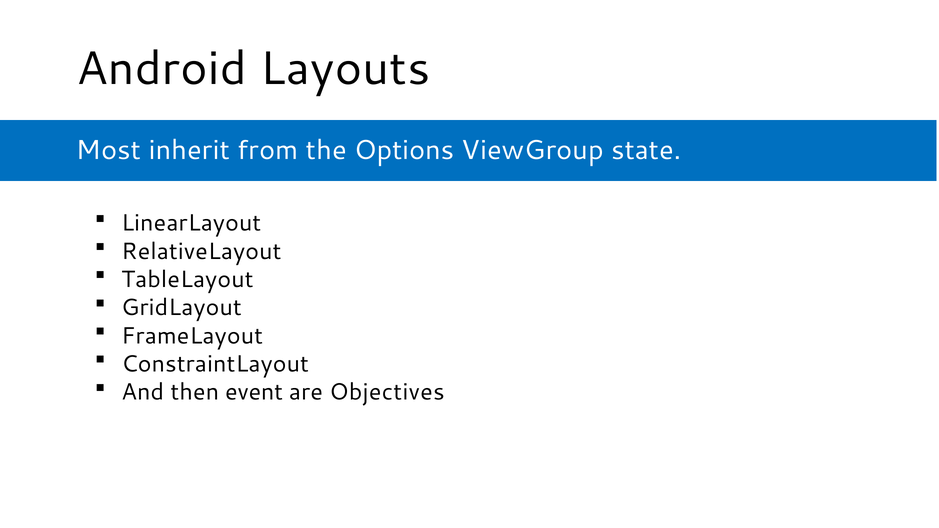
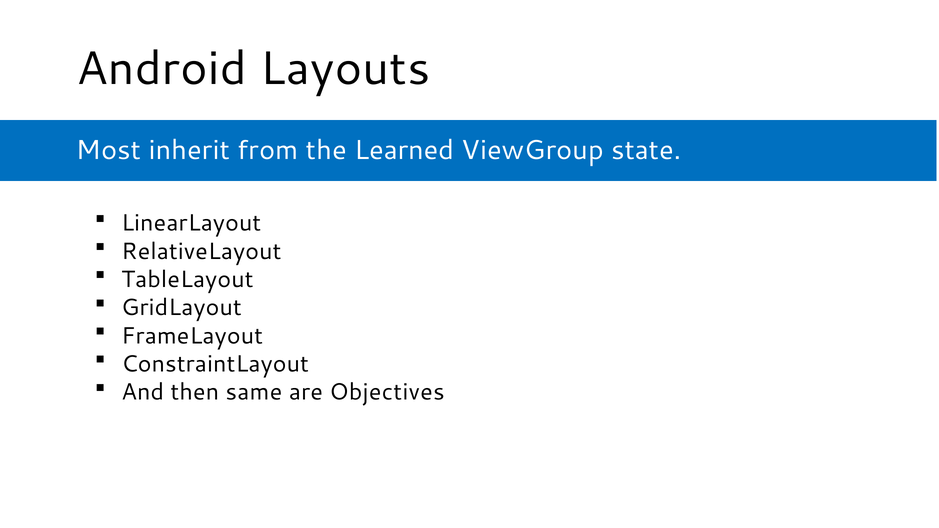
Options: Options -> Learned
event: event -> same
